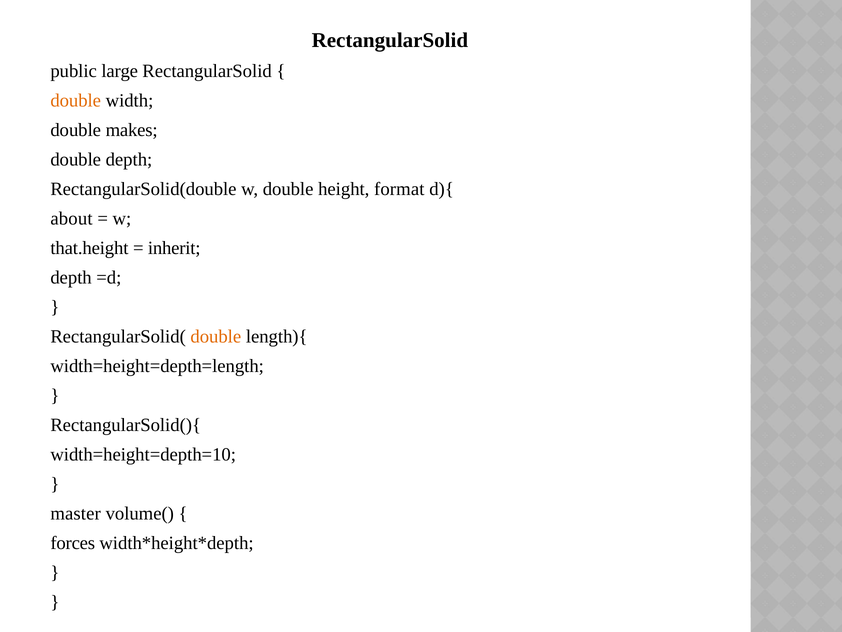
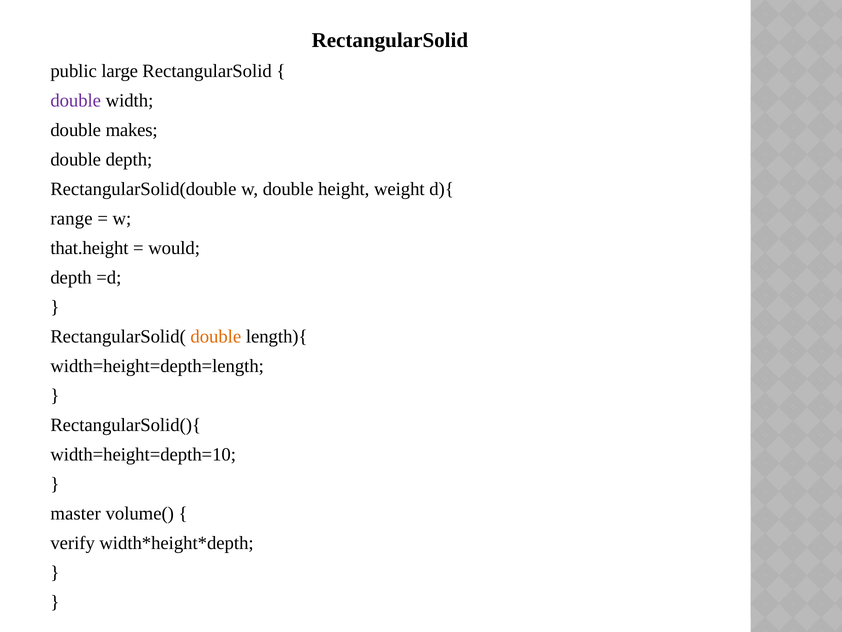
double at (76, 100) colour: orange -> purple
format: format -> weight
about: about -> range
inherit: inherit -> would
forces: forces -> verify
